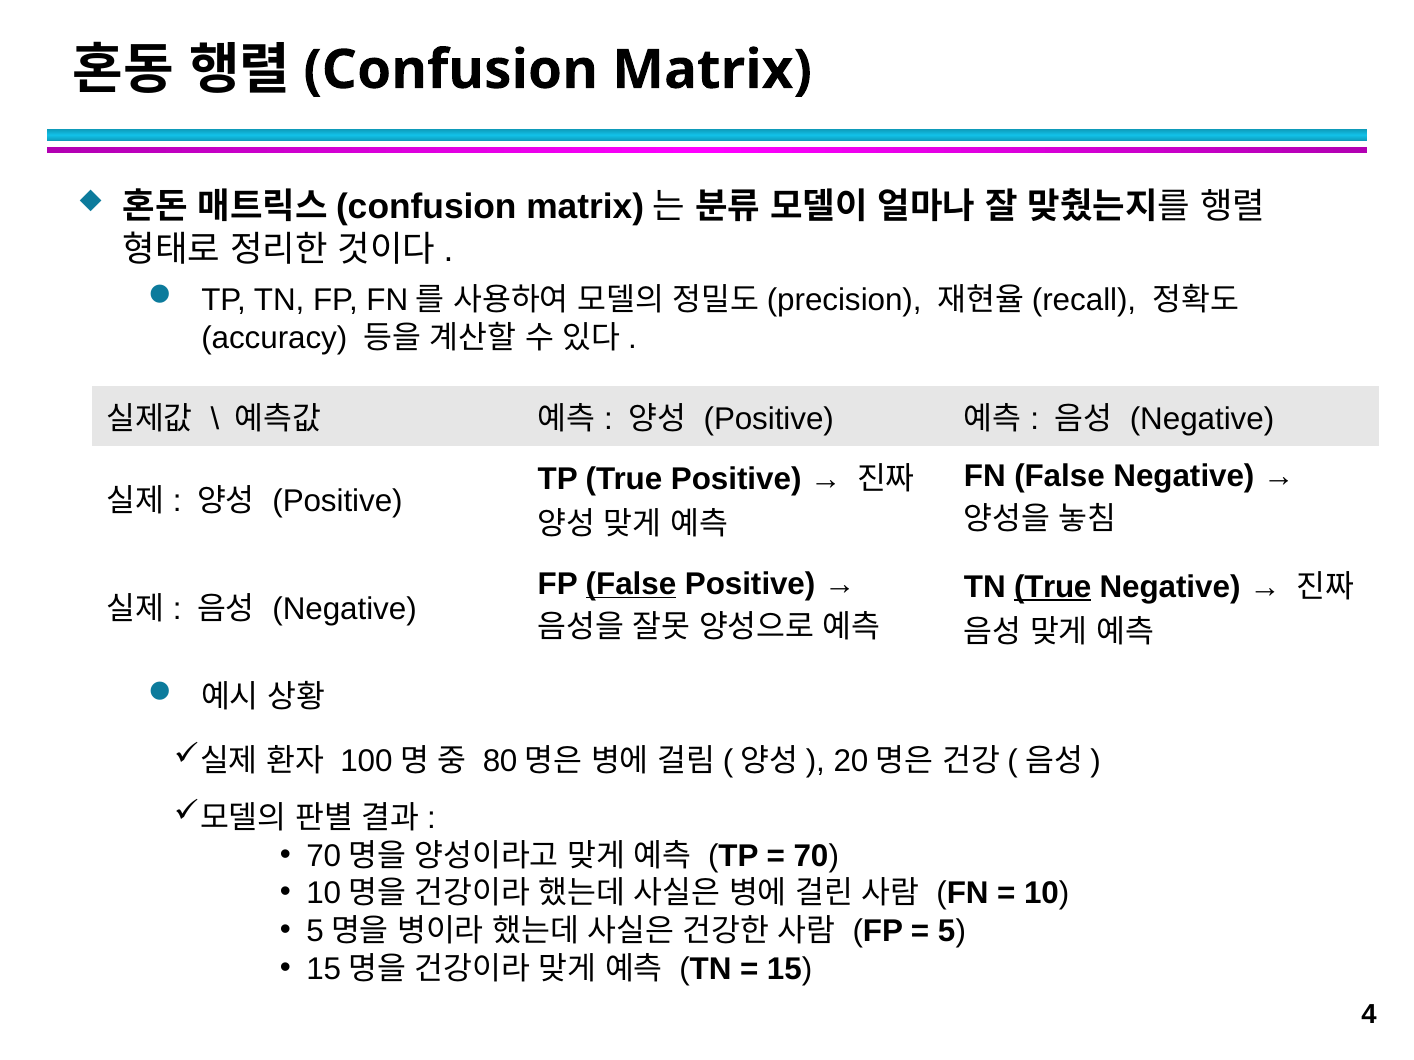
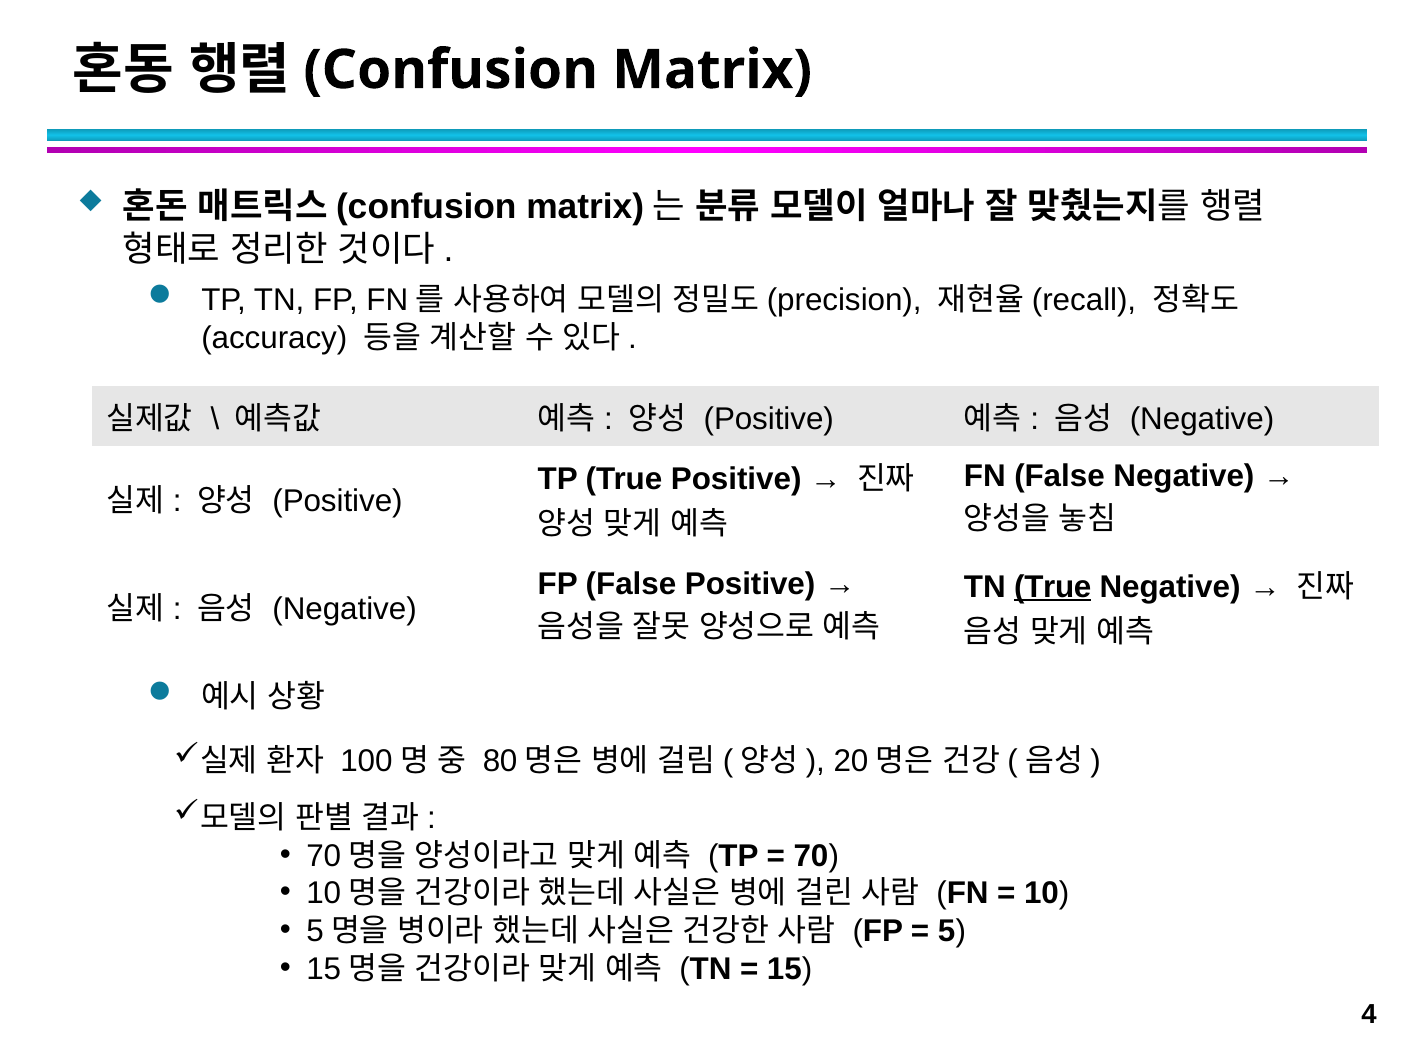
False at (631, 584) underline: present -> none
